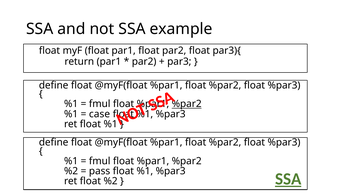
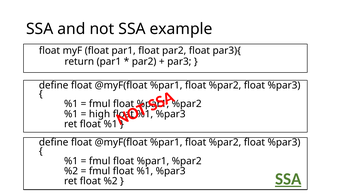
%par2 at (187, 104) underline: present -> none
case: case -> high
pass at (100, 171): pass -> fmul
